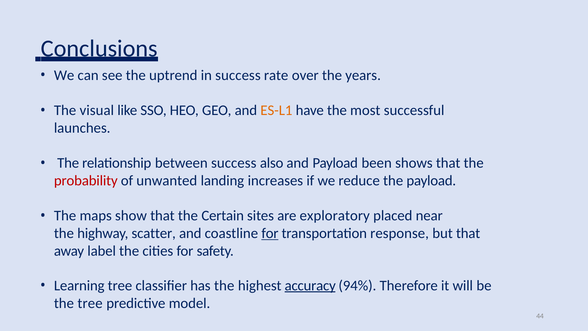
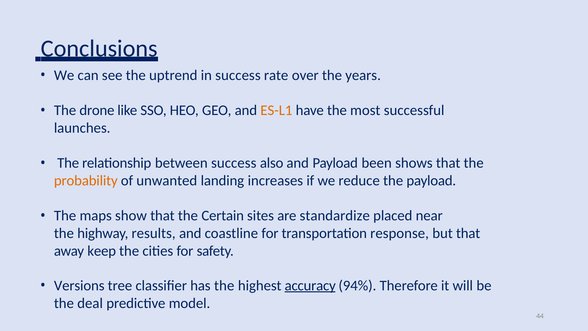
visual: visual -> drone
probability colour: red -> orange
exploratory: exploratory -> standardize
scatter: scatter -> results
for at (270, 233) underline: present -> none
label: label -> keep
Learning: Learning -> Versions
the tree: tree -> deal
